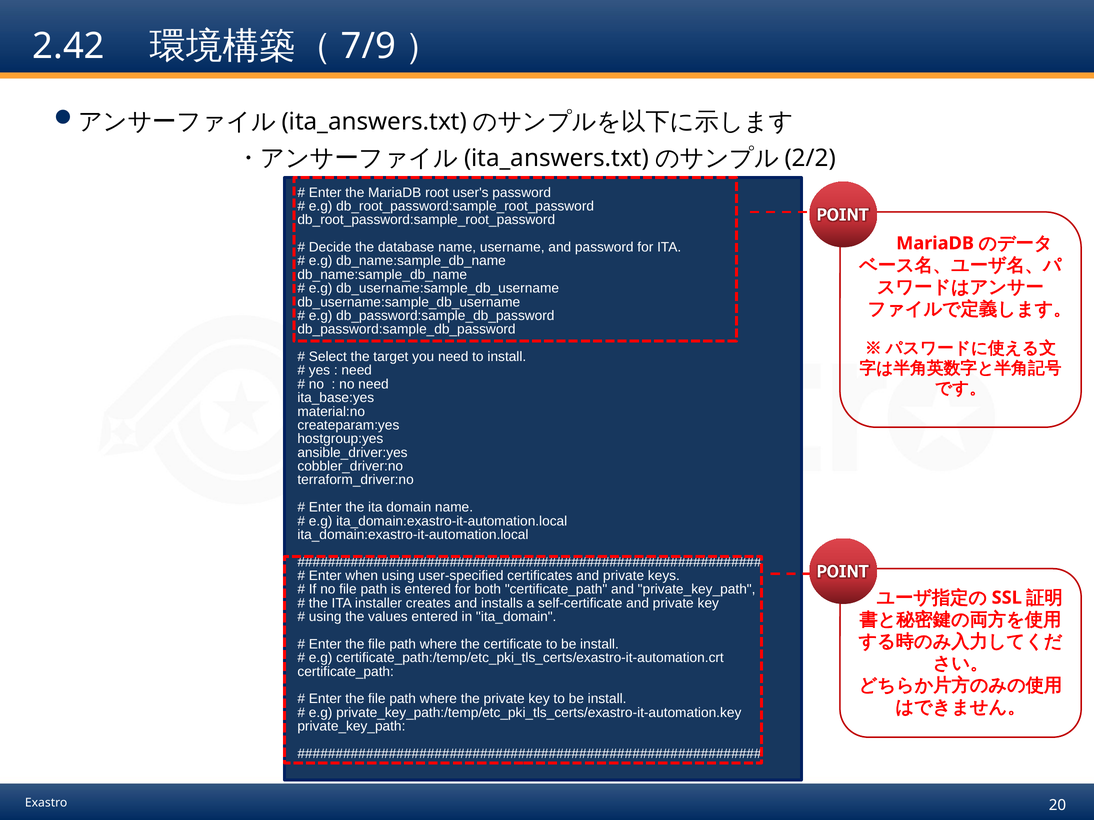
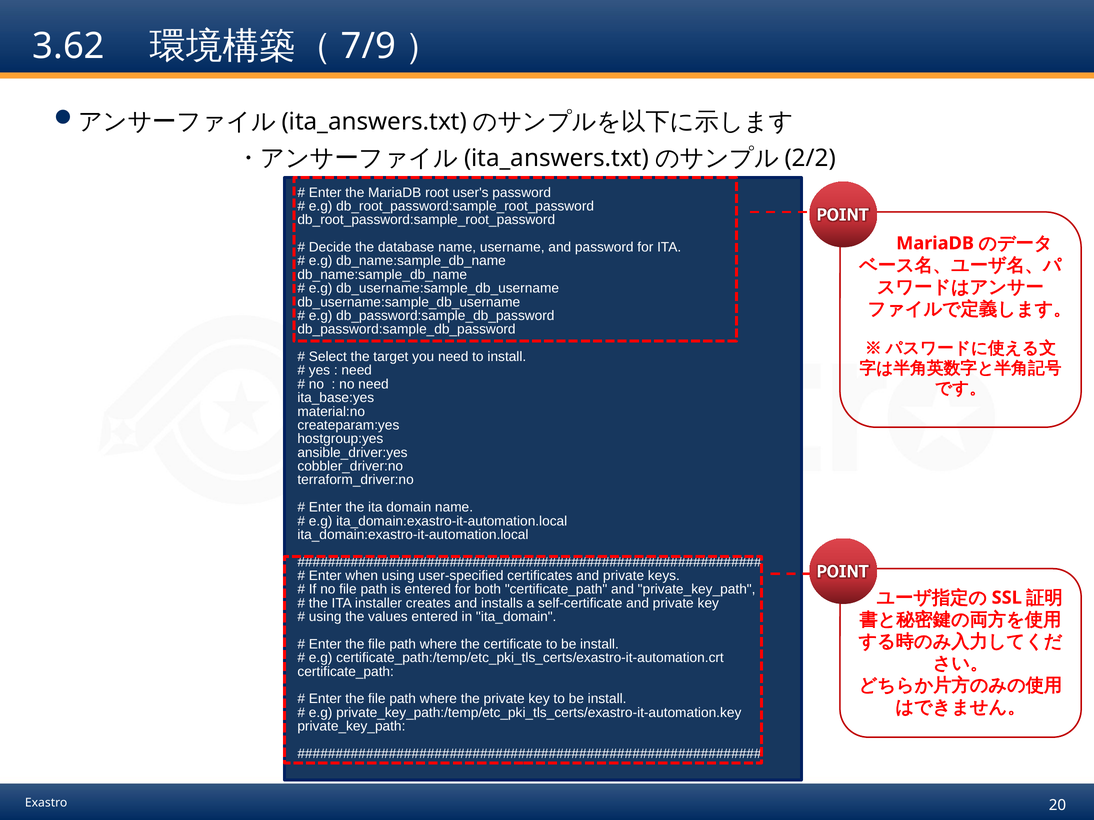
2.42: 2.42 -> 3.62
